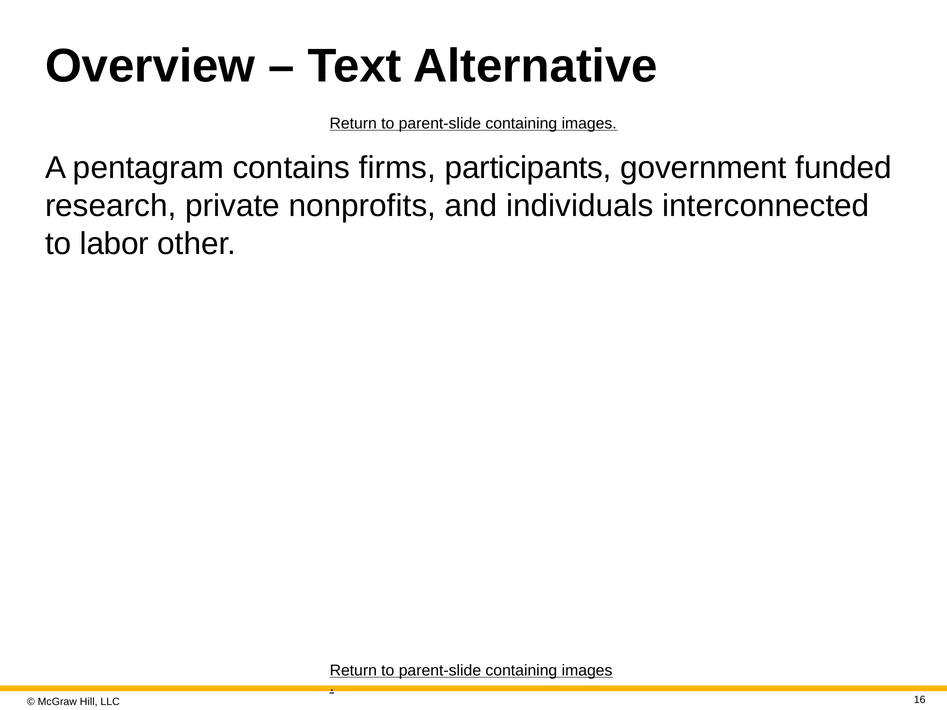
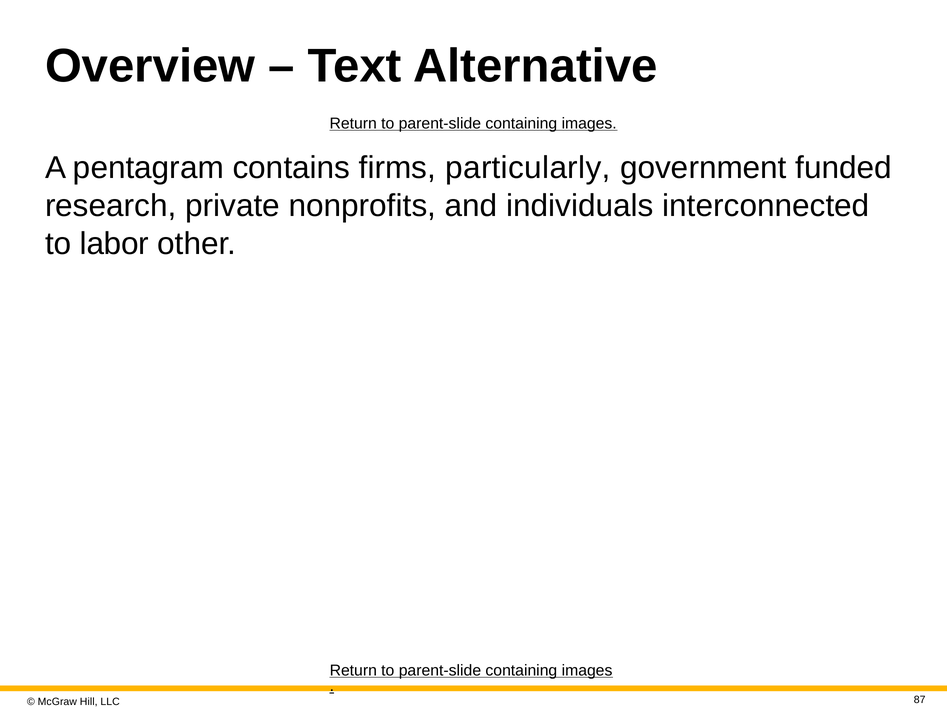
participants: participants -> particularly
16: 16 -> 87
